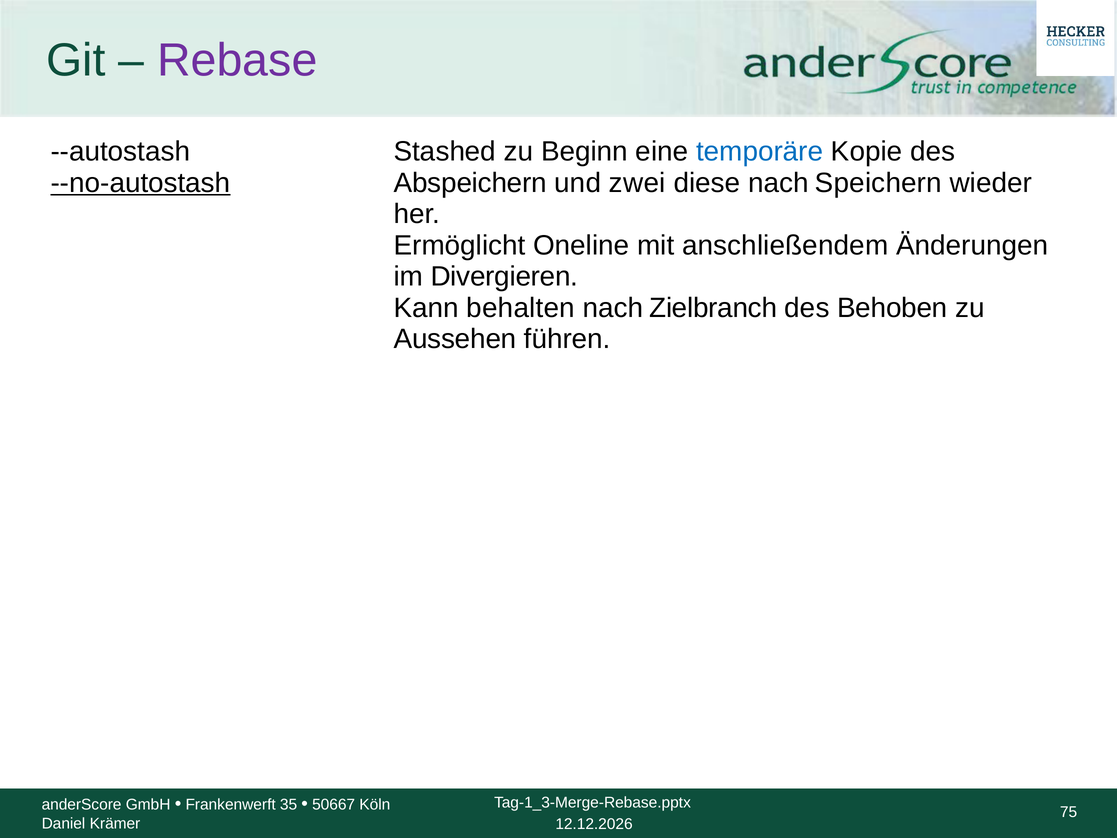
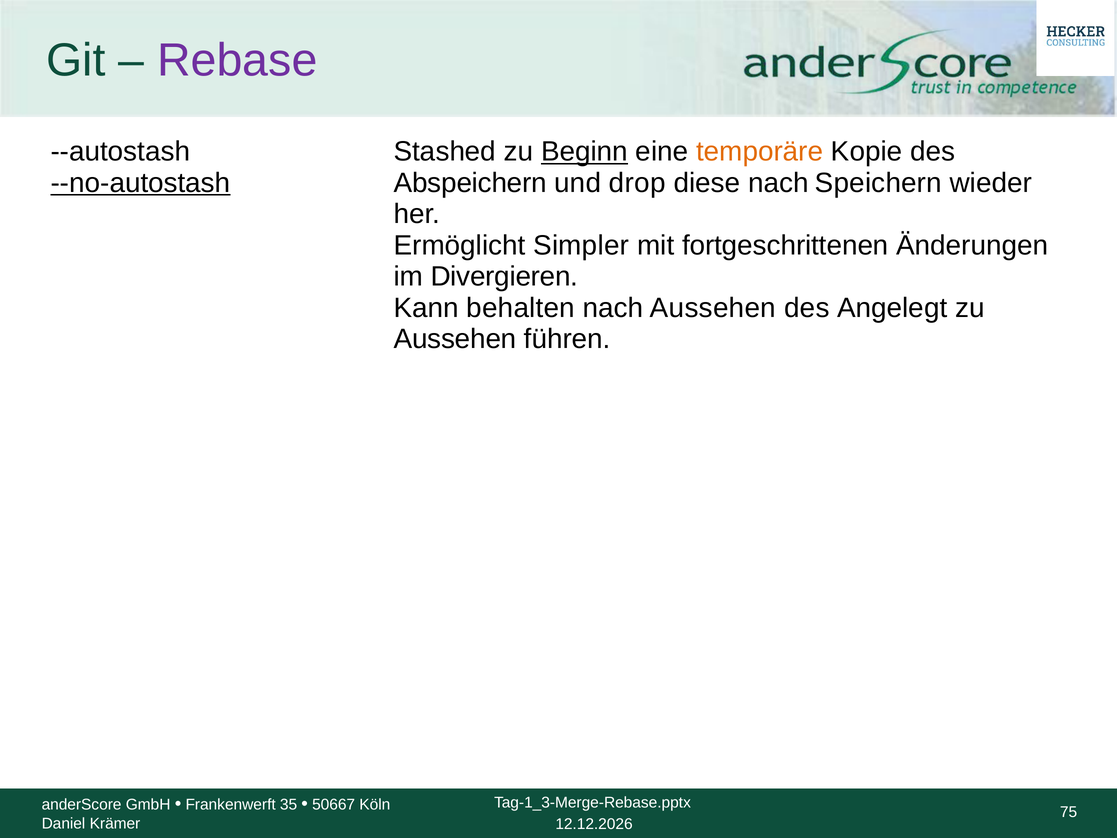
Beginn underline: none -> present
temporäre colour: blue -> orange
zwei: zwei -> drop
Oneline: Oneline -> Simpler
anschließendem: anschließendem -> fortgeschrittenen
nach Zielbranch: Zielbranch -> Aussehen
Behoben: Behoben -> Angelegt
